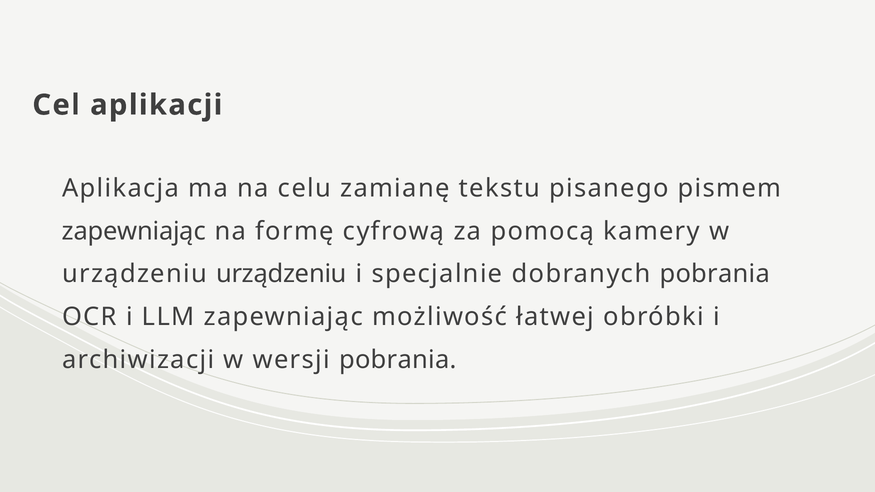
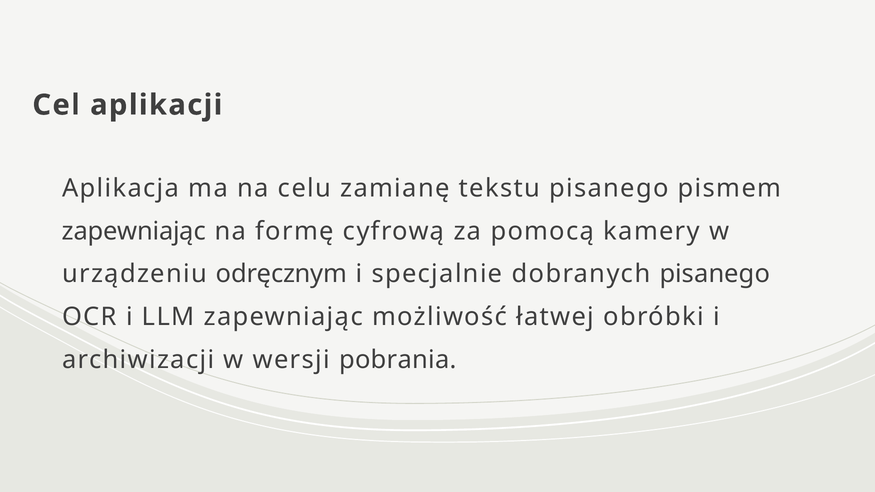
urządzeniu urządzeniu: urządzeniu -> odręcznym
dobranych pobrania: pobrania -> pisanego
